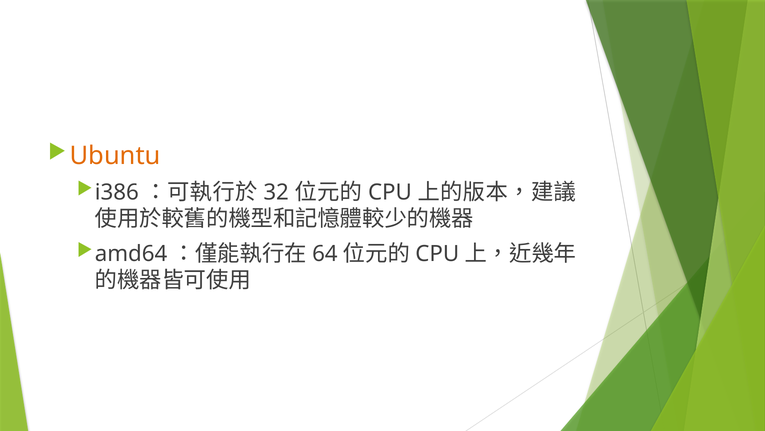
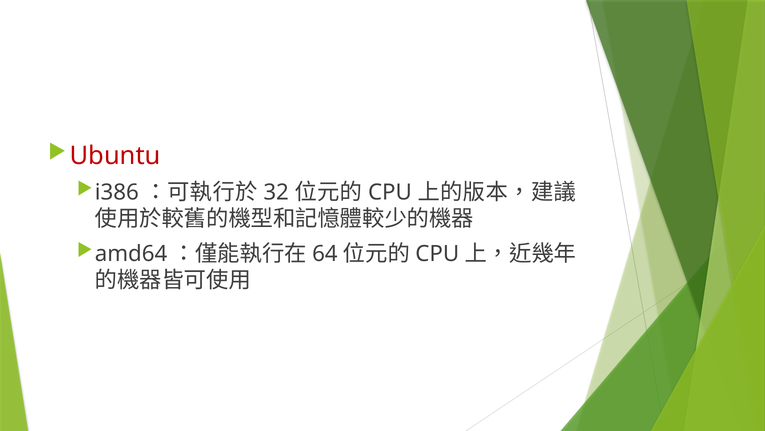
Ubuntu colour: orange -> red
